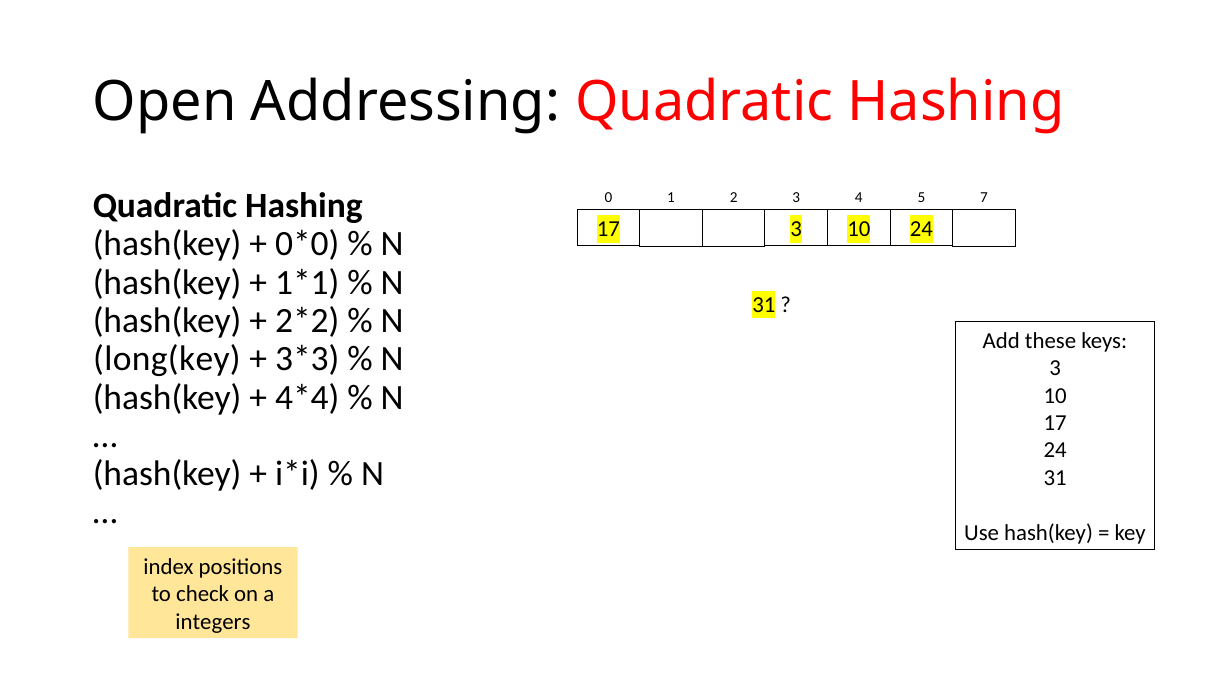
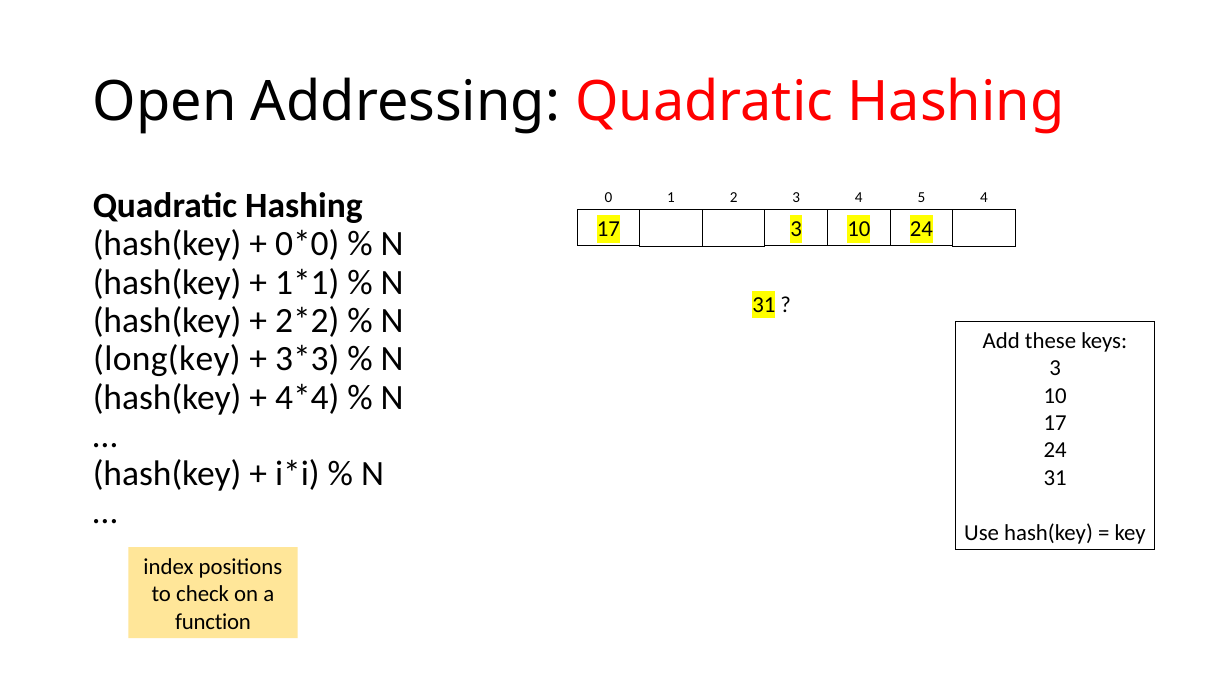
4 7: 7 -> 4
integers: integers -> function
